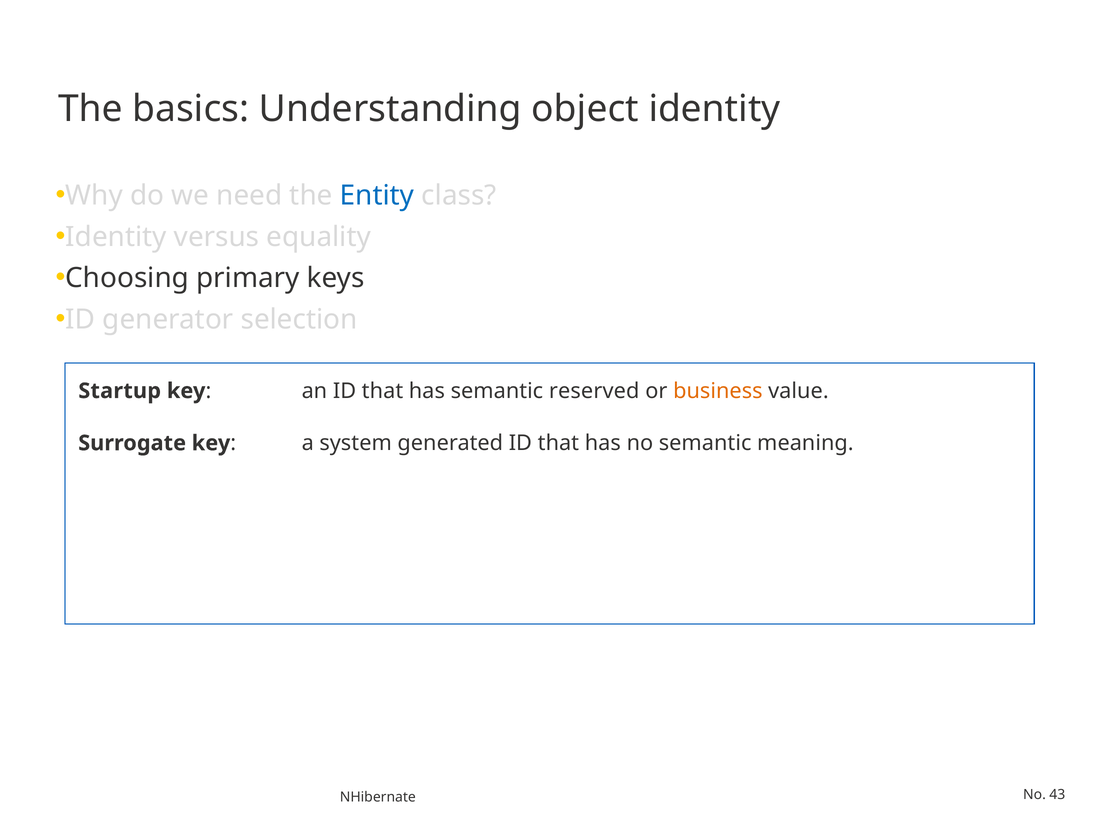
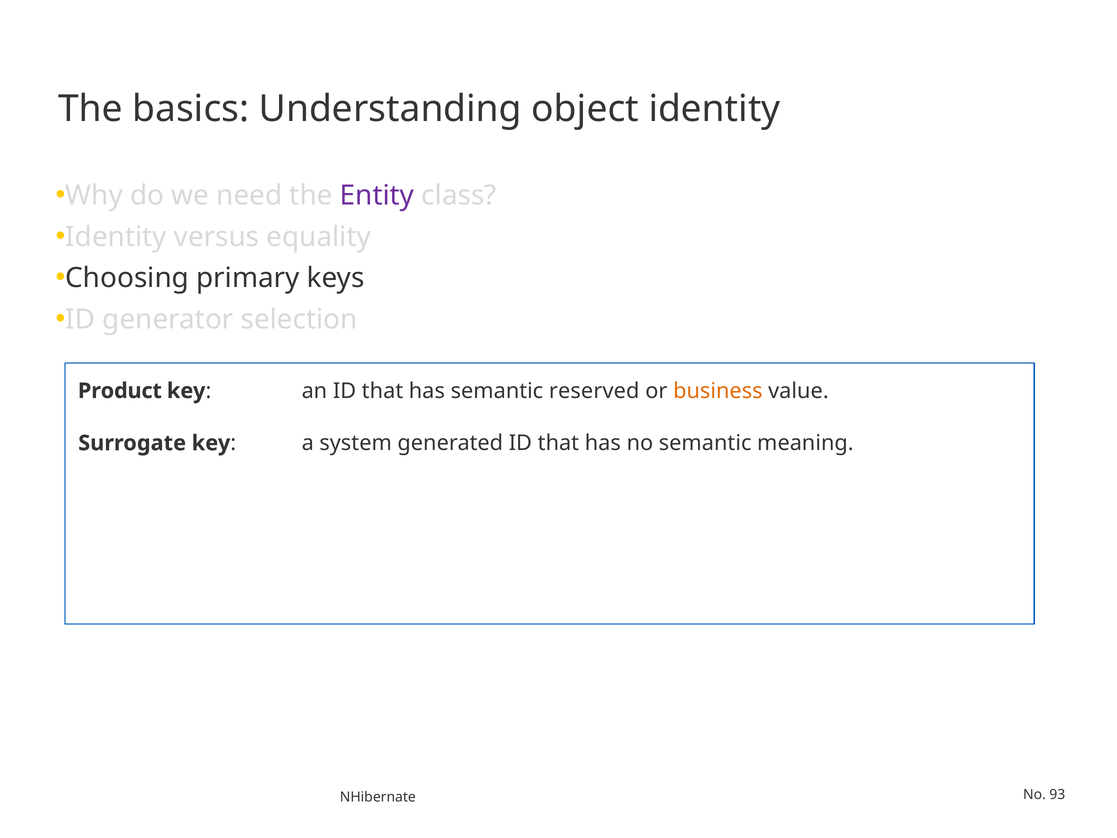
Entity colour: blue -> purple
Startup: Startup -> Product
43: 43 -> 93
